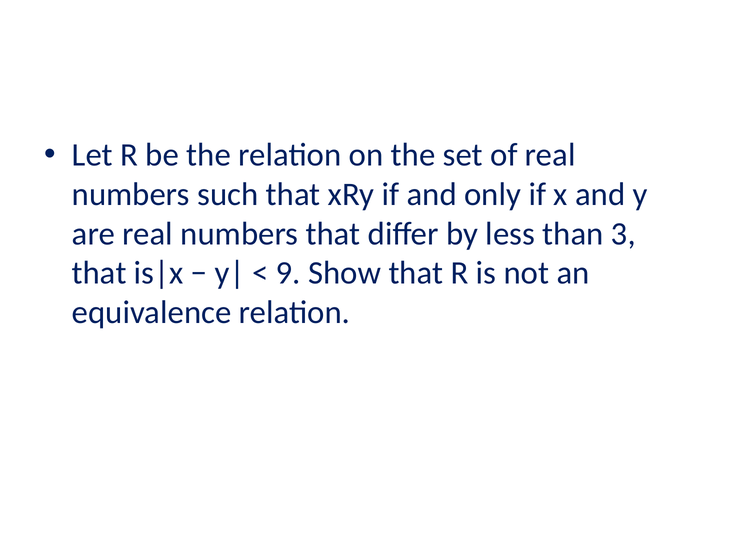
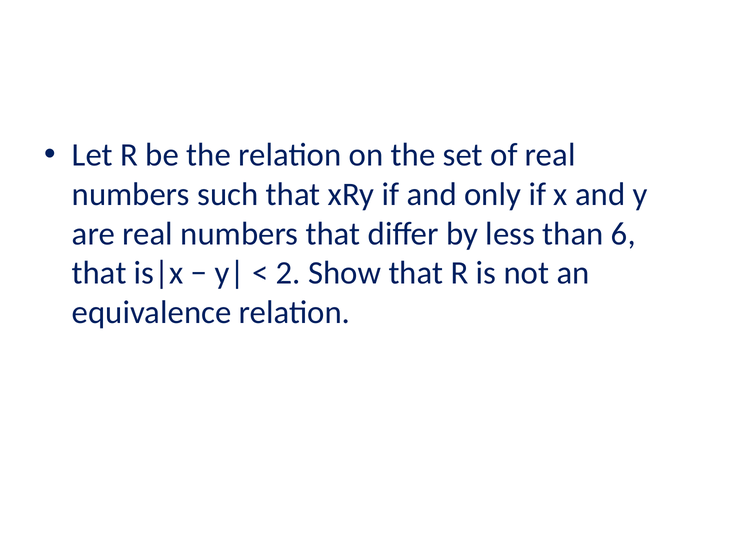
3: 3 -> 6
9: 9 -> 2
